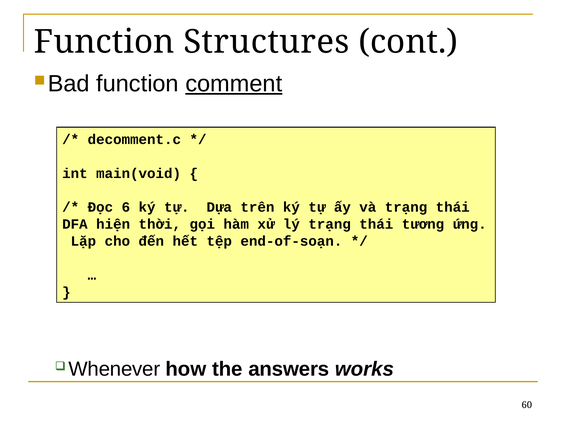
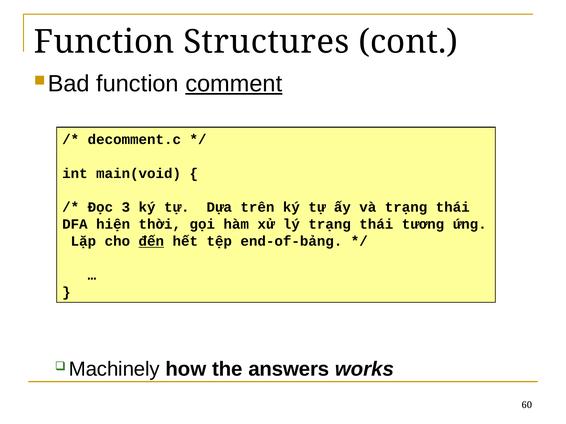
6: 6 -> 3
đến underline: none -> present
end-of-soạn: end-of-soạn -> end-of-bảng
Whenever: Whenever -> Machinely
